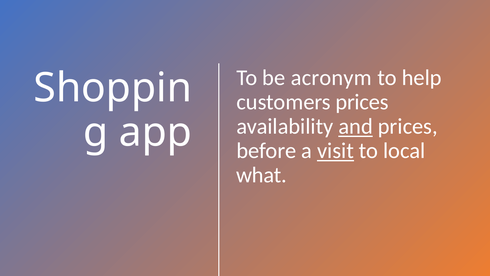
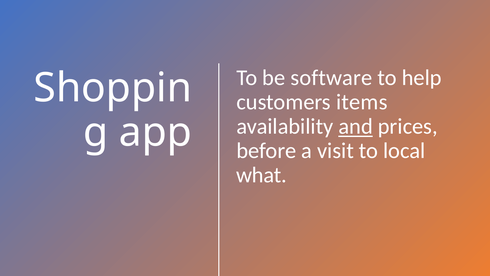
acronym: acronym -> software
customers prices: prices -> items
visit underline: present -> none
